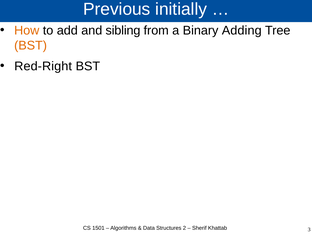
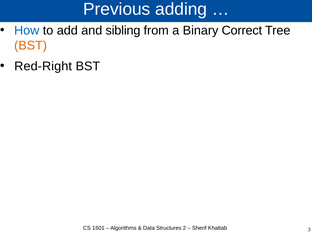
initially: initially -> adding
How colour: orange -> blue
Adding: Adding -> Correct
